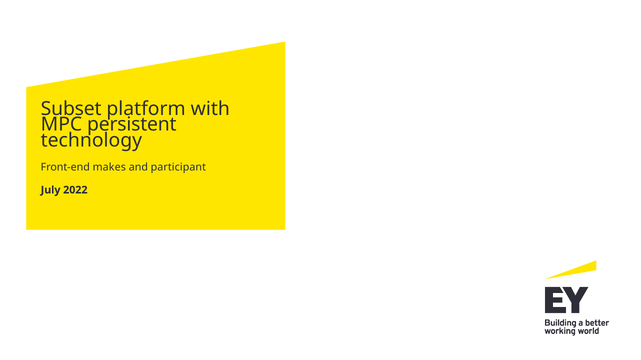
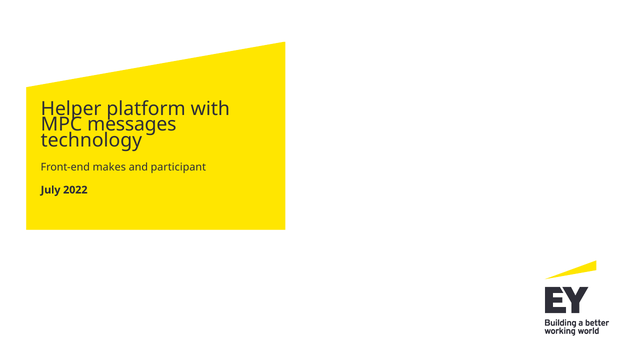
Subset: Subset -> Helper
persistent: persistent -> messages
